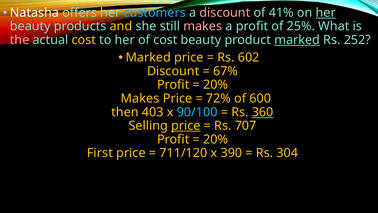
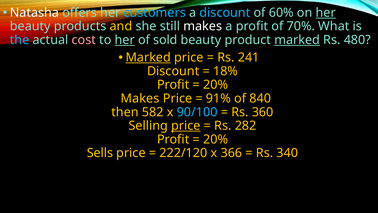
discount at (225, 13) colour: pink -> light blue
41%: 41% -> 60%
makes at (203, 26) colour: pink -> white
25%: 25% -> 70%
the colour: pink -> light blue
cost at (84, 40) colour: yellow -> pink
her at (125, 40) underline: none -> present
of cost: cost -> sold
252: 252 -> 480
Marked at (148, 57) underline: none -> present
602: 602 -> 241
67%: 67% -> 18%
72%: 72% -> 91%
600: 600 -> 840
403: 403 -> 582
360 underline: present -> none
707: 707 -> 282
First: First -> Sells
711/120: 711/120 -> 222/120
390: 390 -> 366
304: 304 -> 340
